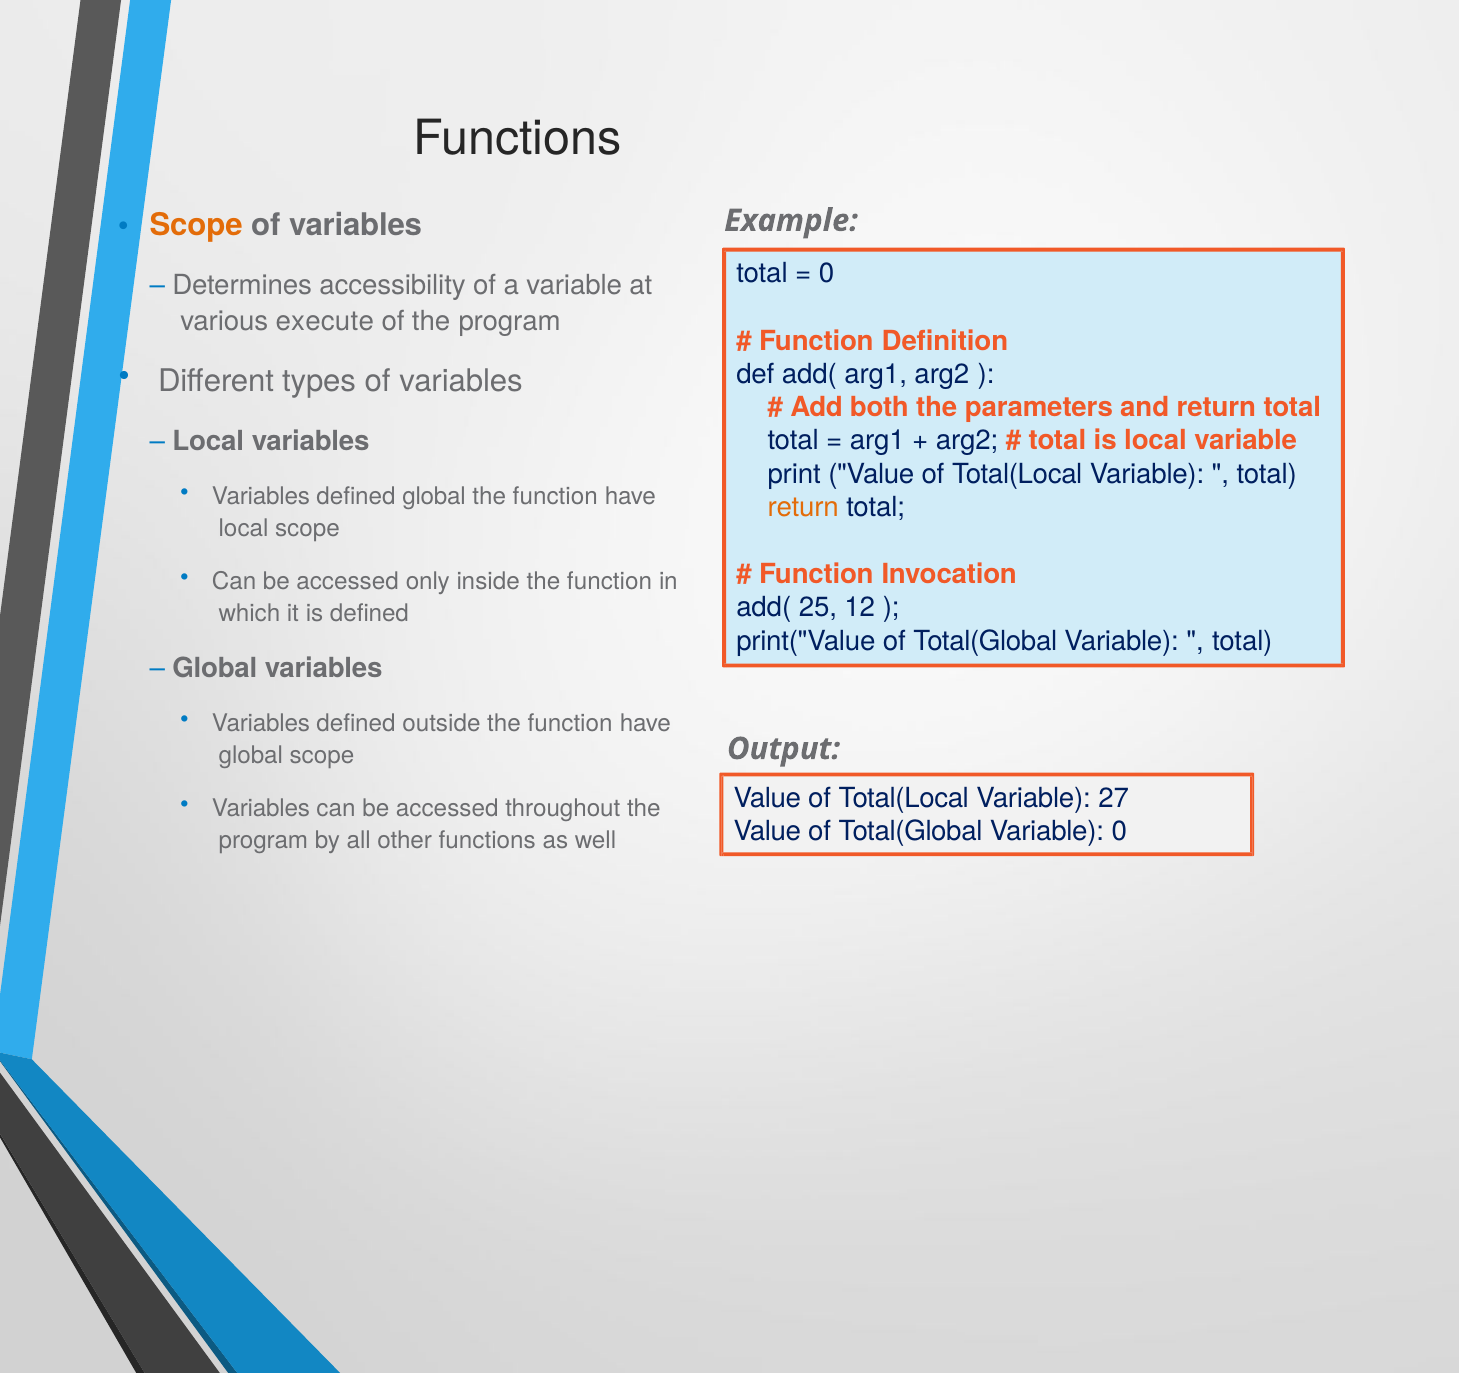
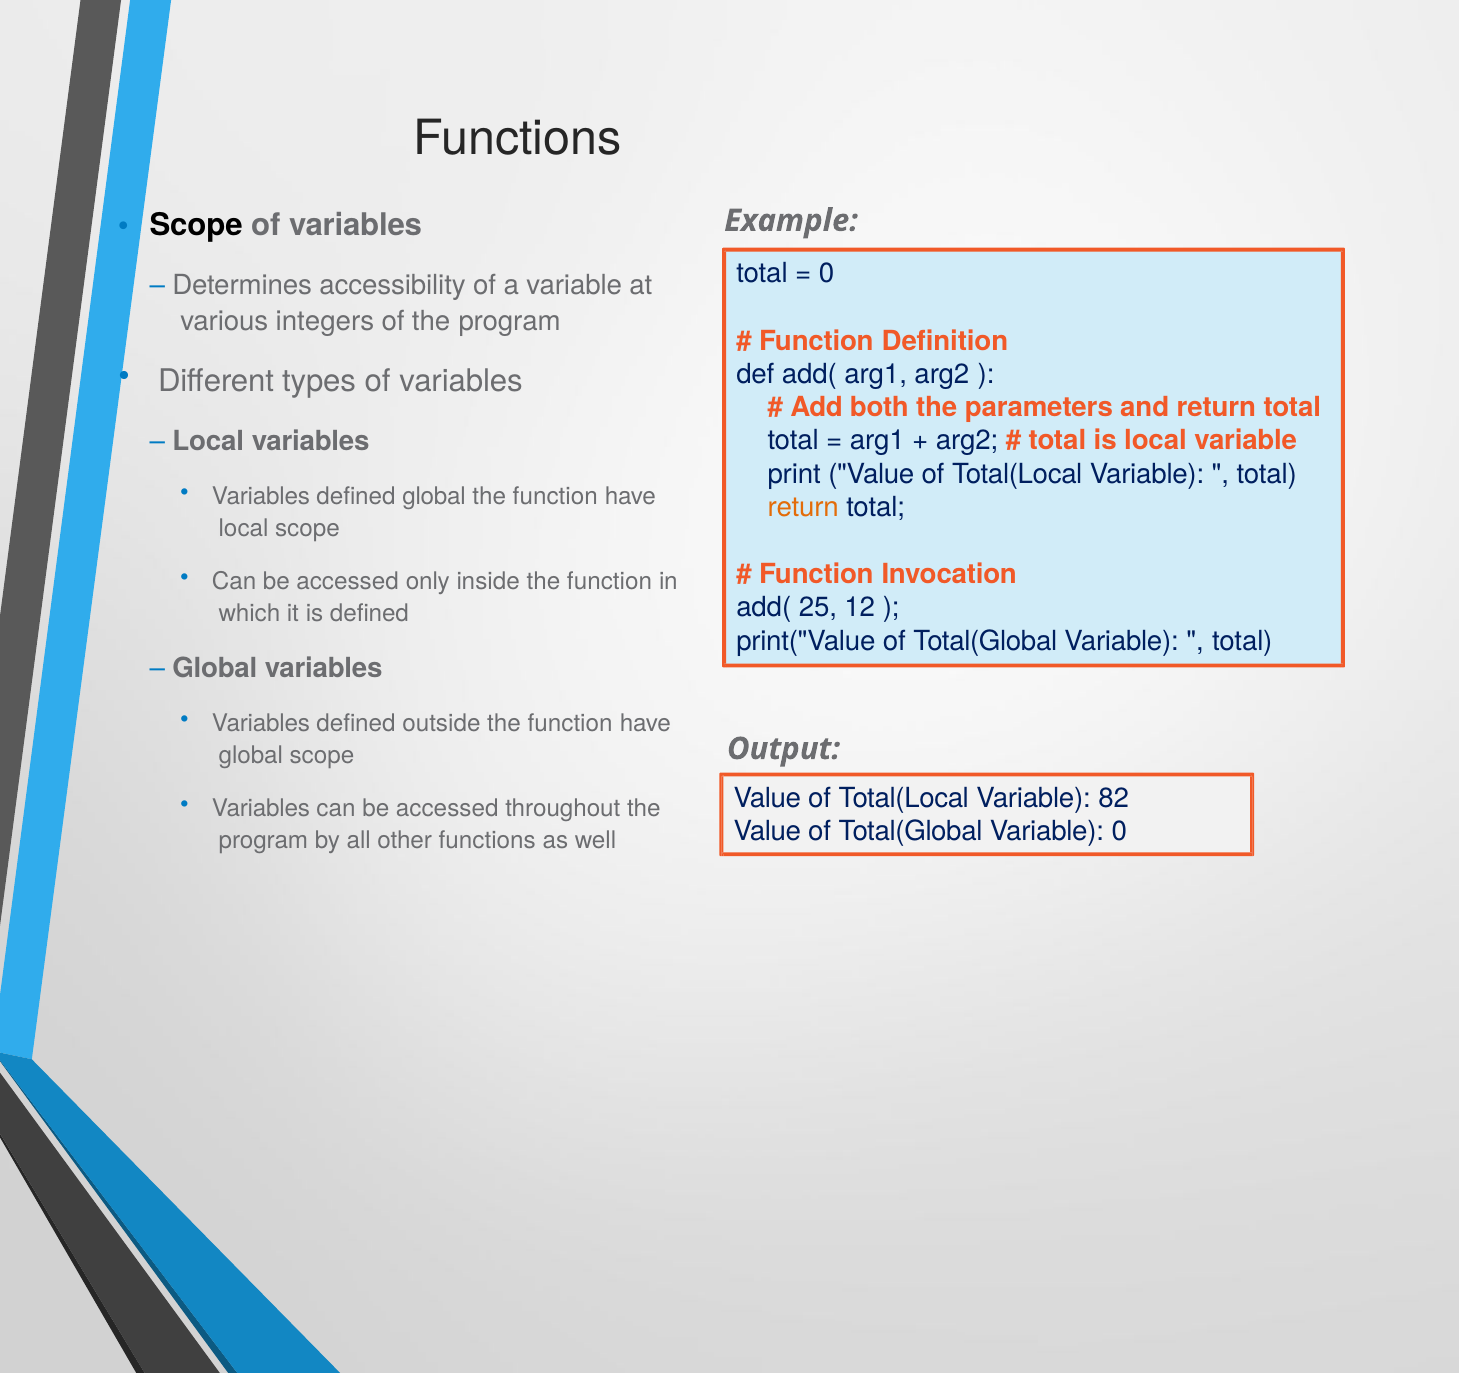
Scope at (196, 225) colour: orange -> black
execute: execute -> integers
27: 27 -> 82
